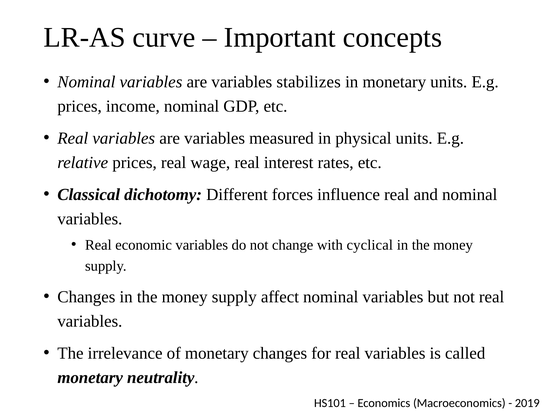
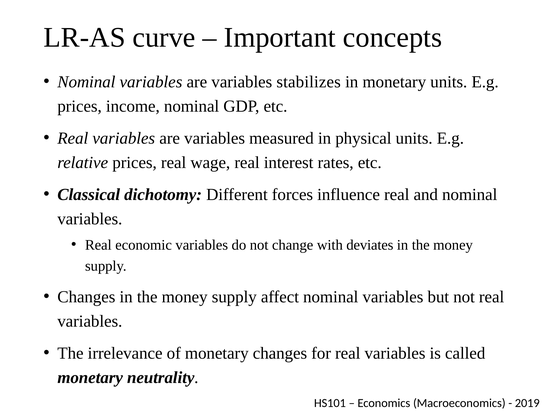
cyclical: cyclical -> deviates
